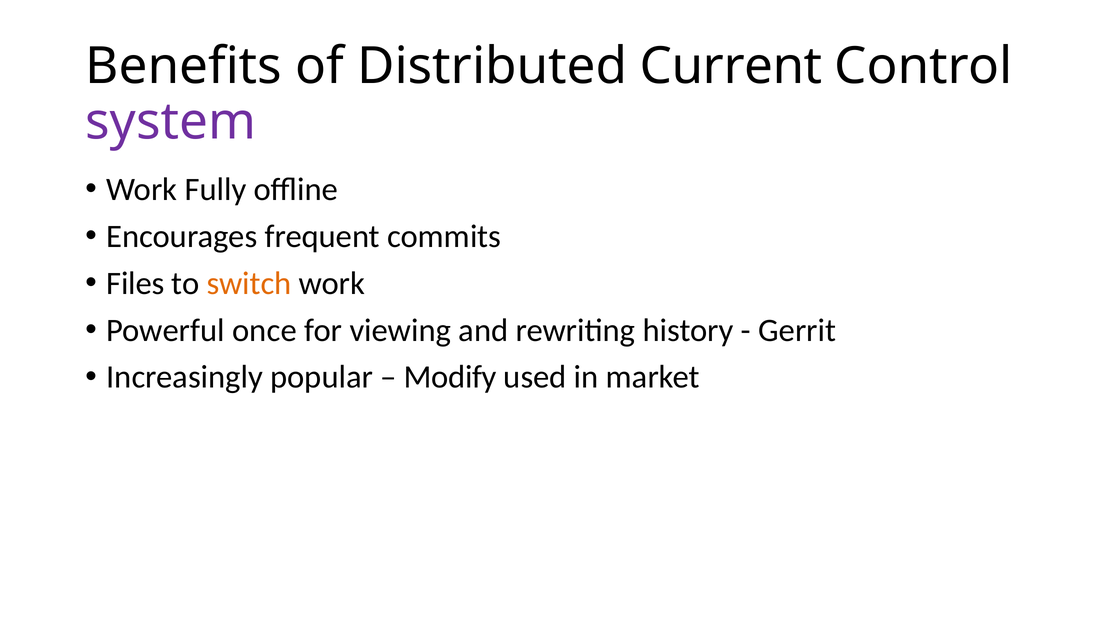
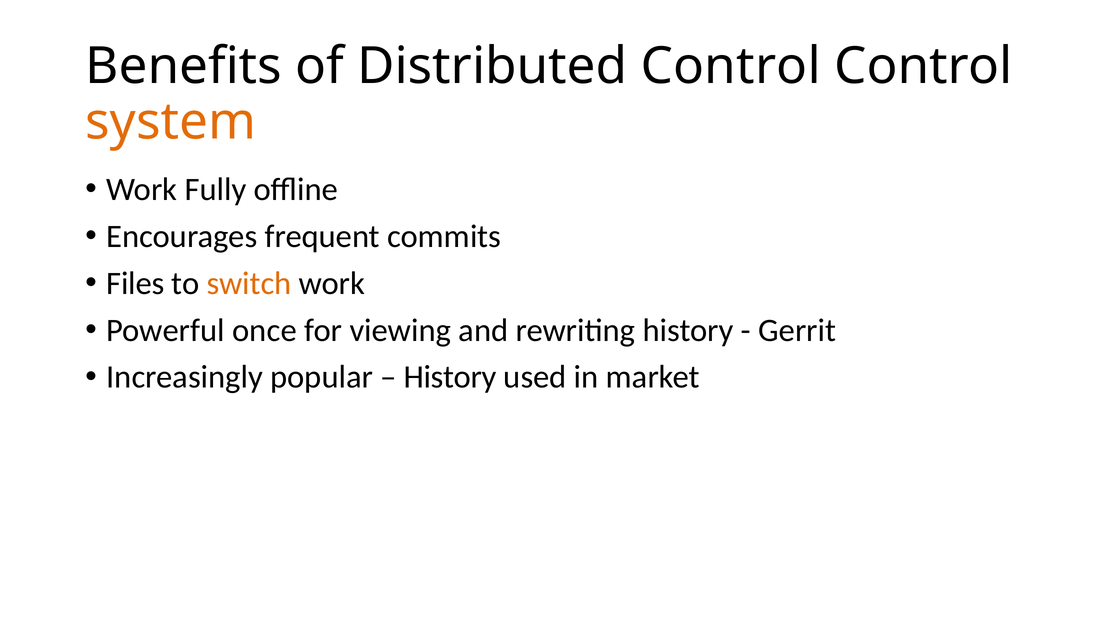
Distributed Current: Current -> Control
system colour: purple -> orange
Modify at (450, 377): Modify -> History
